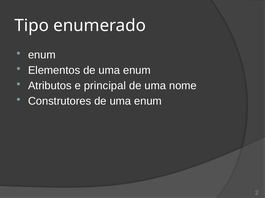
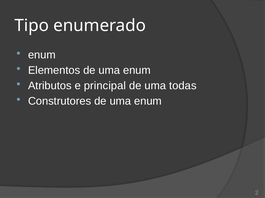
nome: nome -> todas
